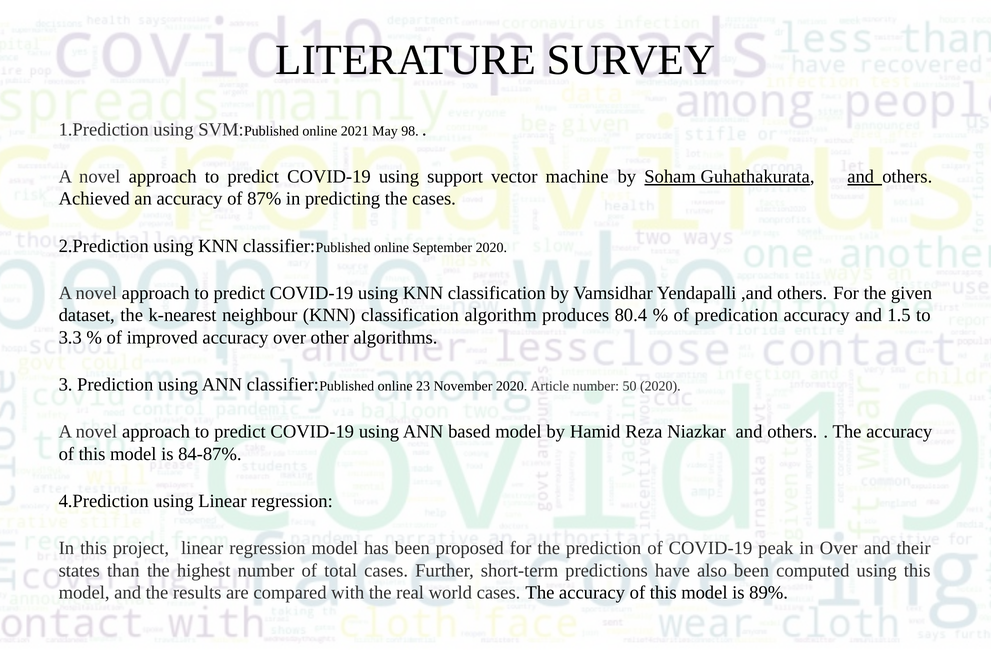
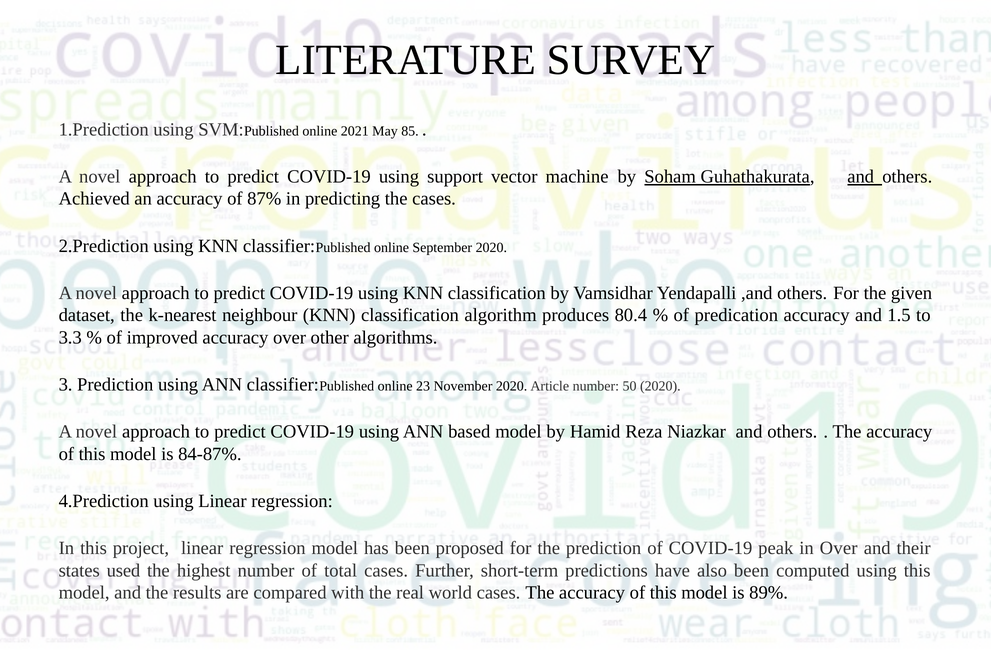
98: 98 -> 85
than: than -> used
